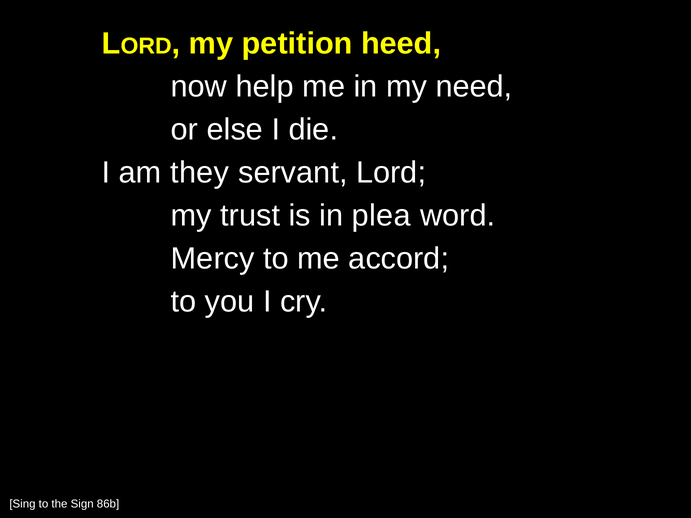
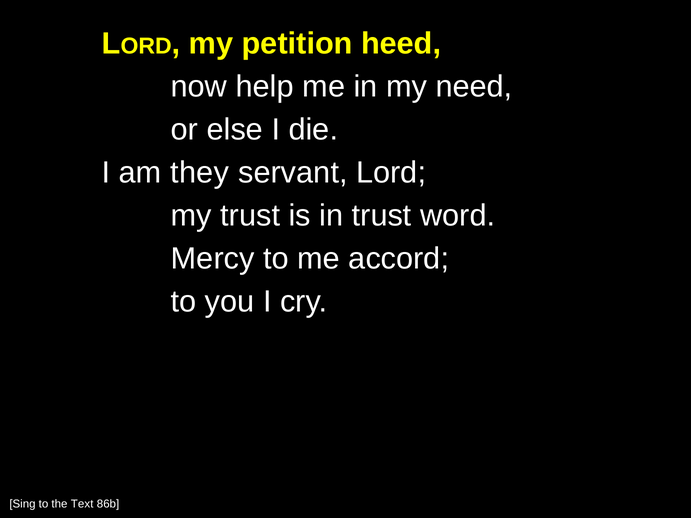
in plea: plea -> trust
Sign: Sign -> Text
